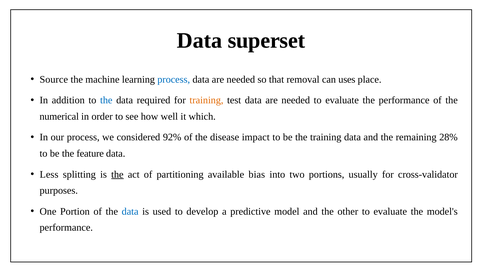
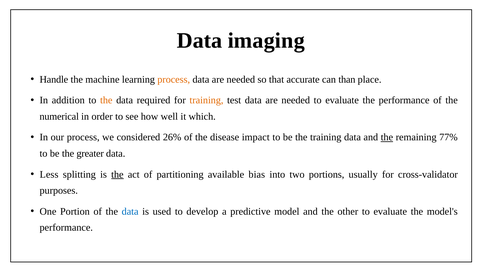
superset: superset -> imaging
Source: Source -> Handle
process at (174, 80) colour: blue -> orange
removal: removal -> accurate
uses: uses -> than
the at (106, 100) colour: blue -> orange
92%: 92% -> 26%
the at (387, 137) underline: none -> present
28%: 28% -> 77%
feature: feature -> greater
